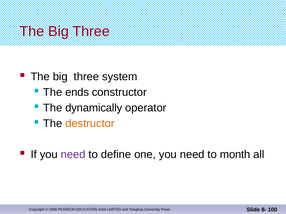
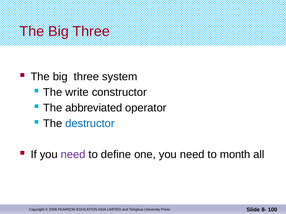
ends: ends -> write
dynamically: dynamically -> abbreviated
destructor colour: orange -> blue
